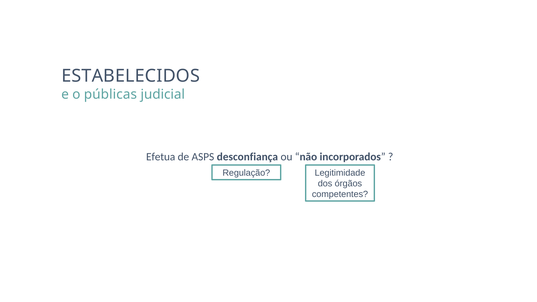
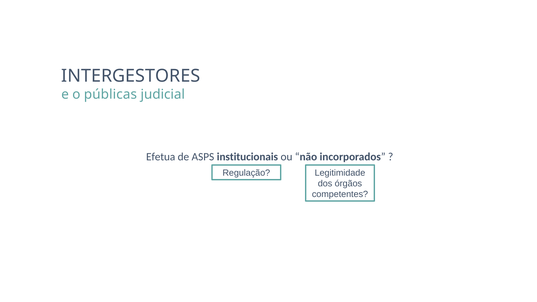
ESTABELECIDOS: ESTABELECIDOS -> INTERGESTORES
desconfiança: desconfiança -> institucionais
